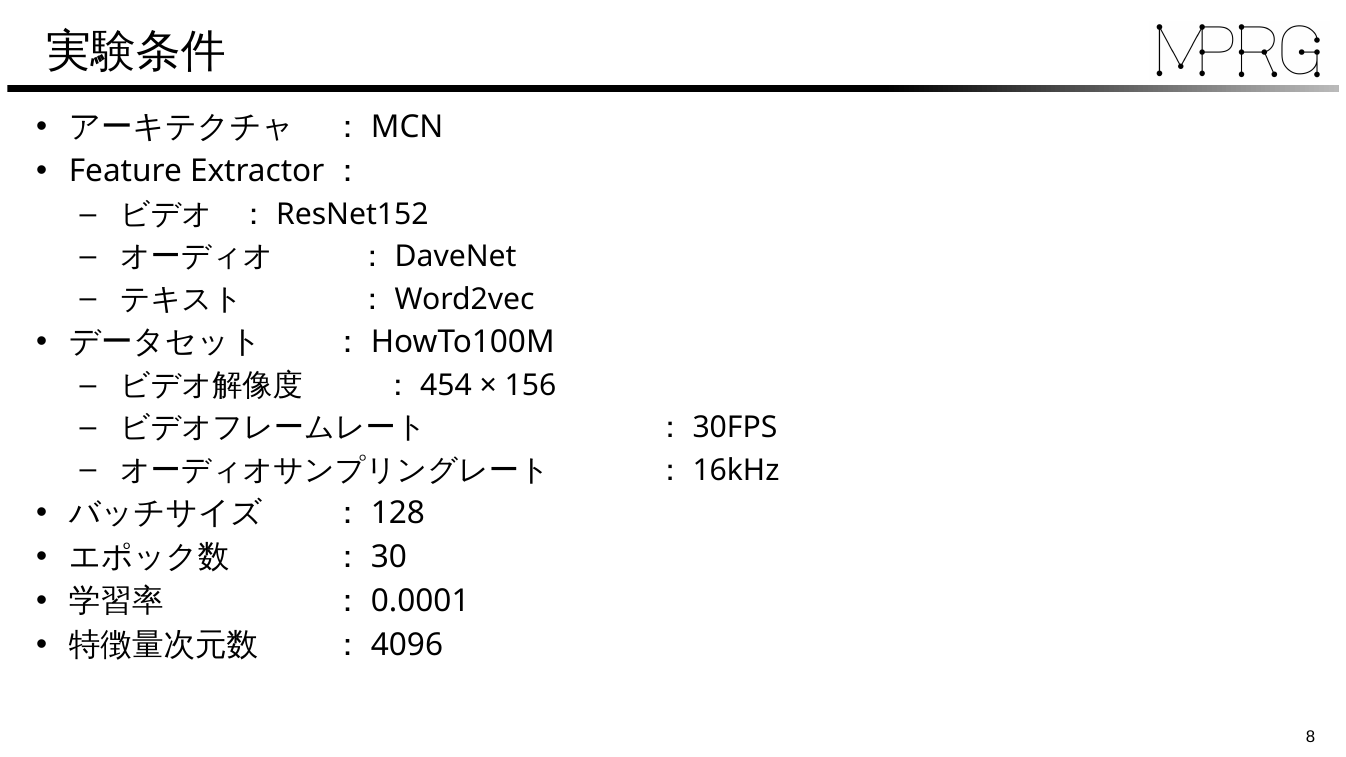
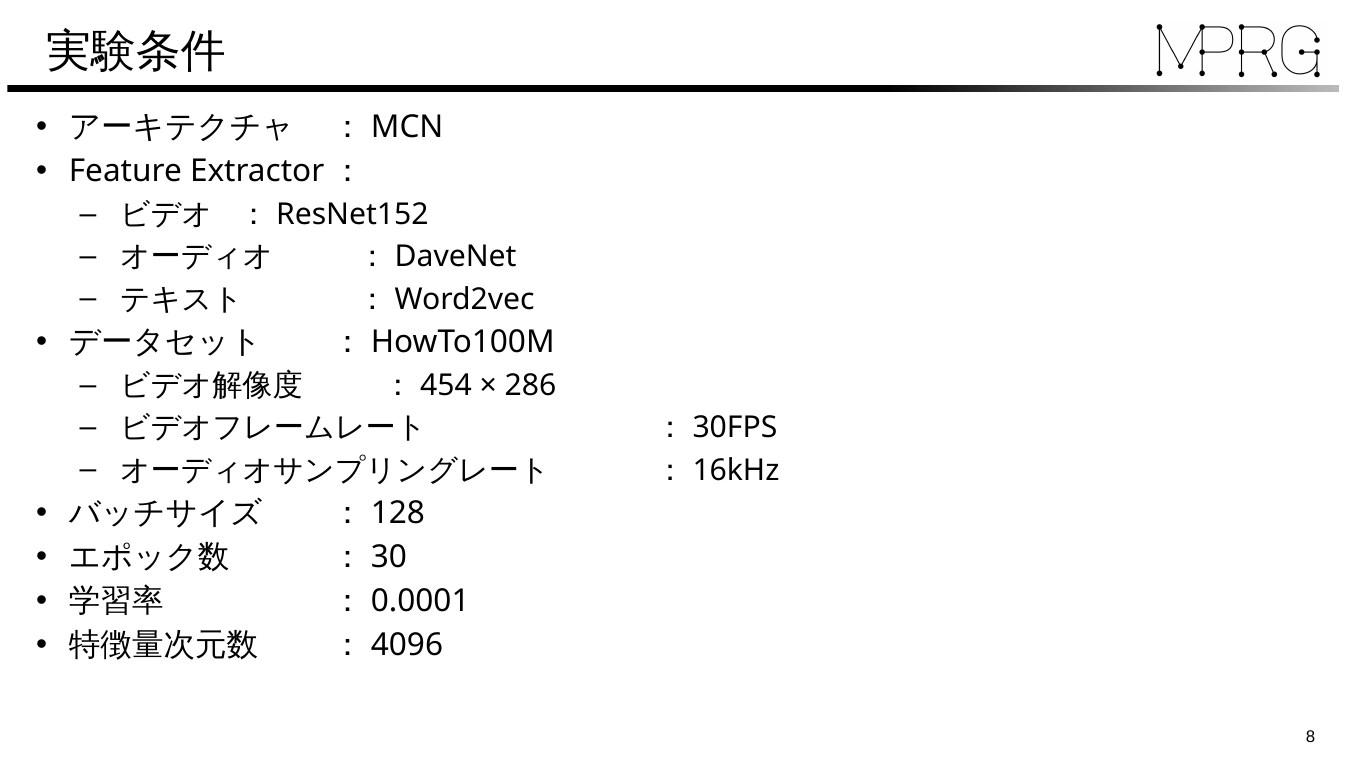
156: 156 -> 286
